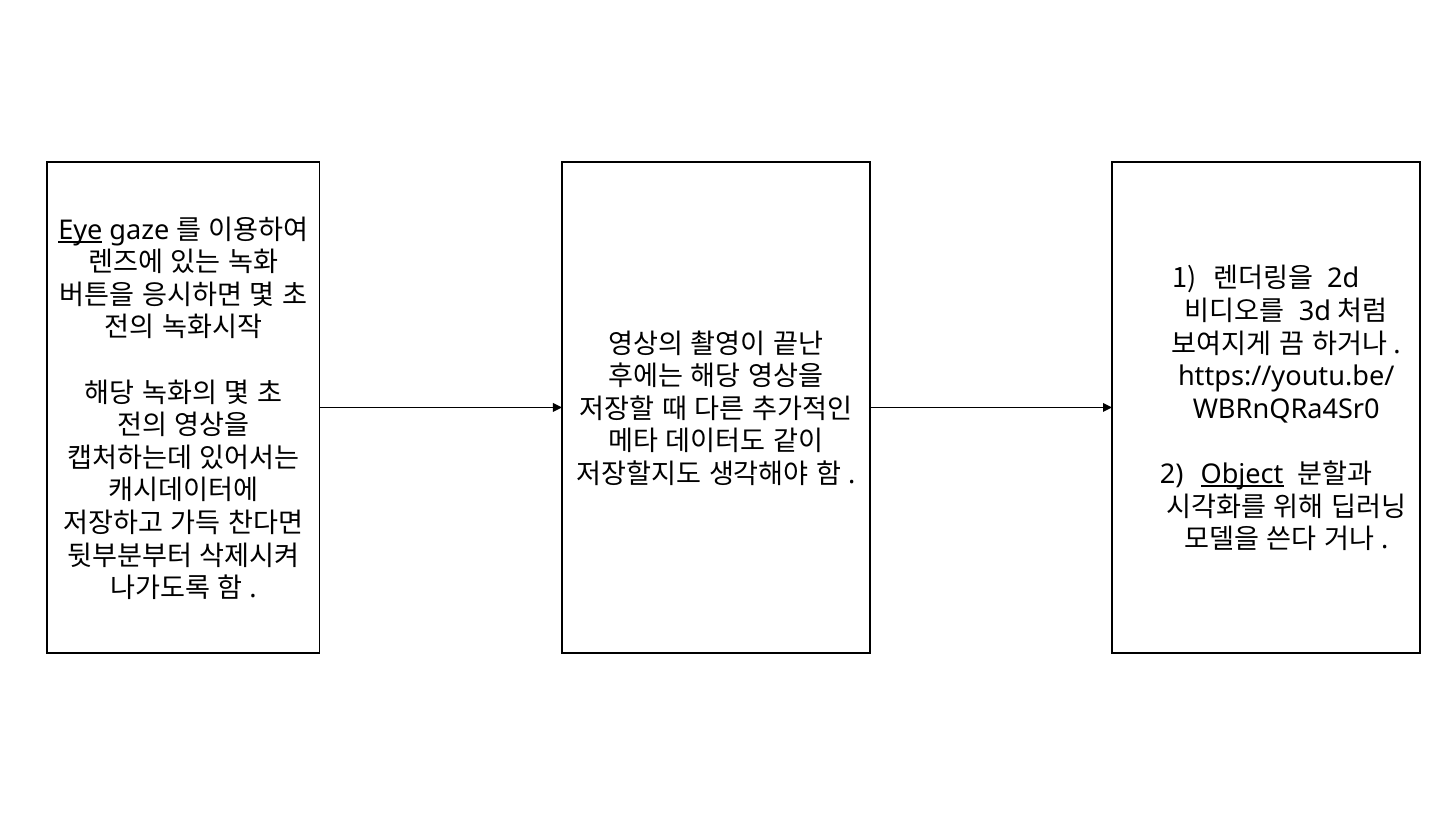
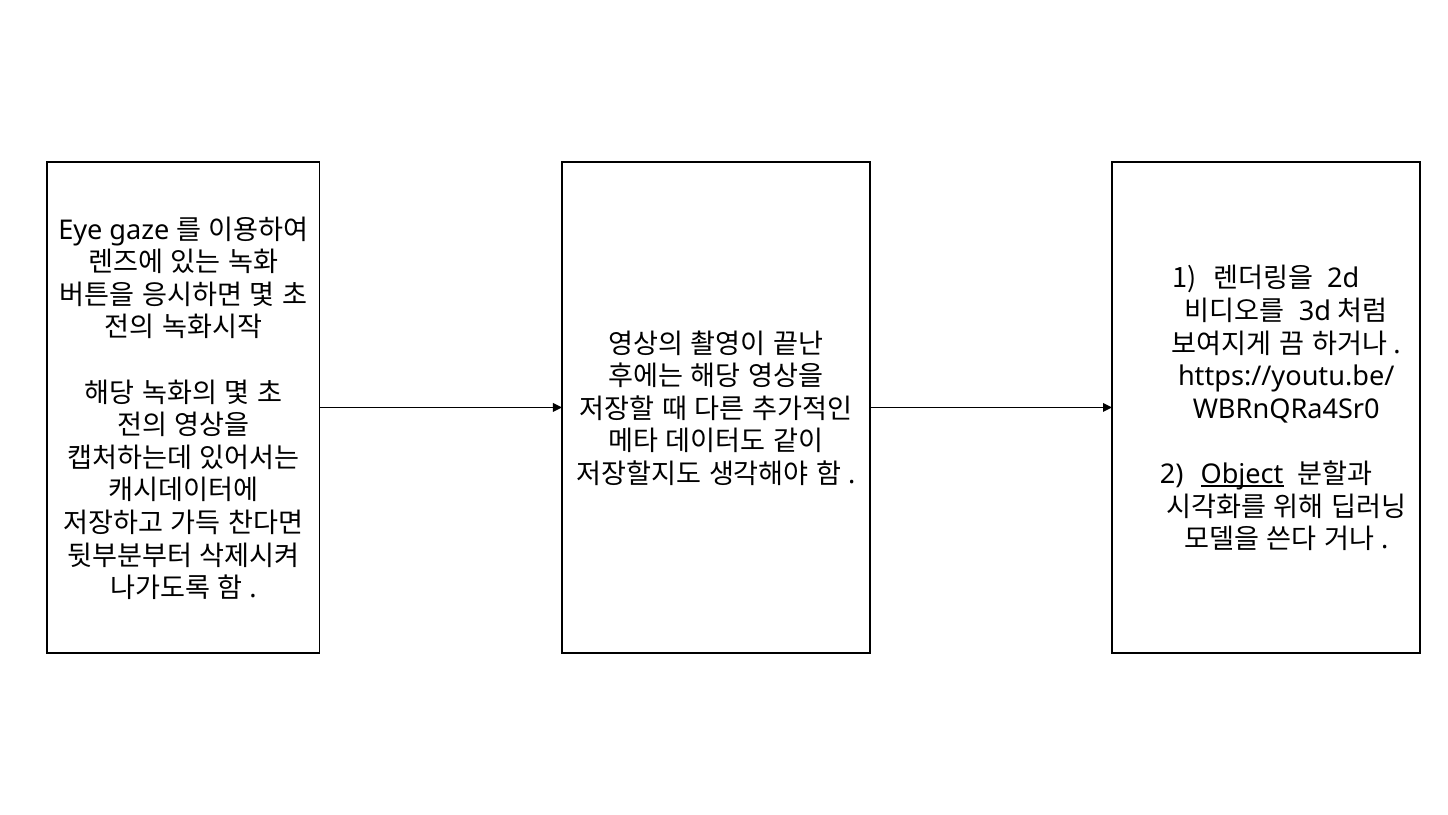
Eye underline: present -> none
